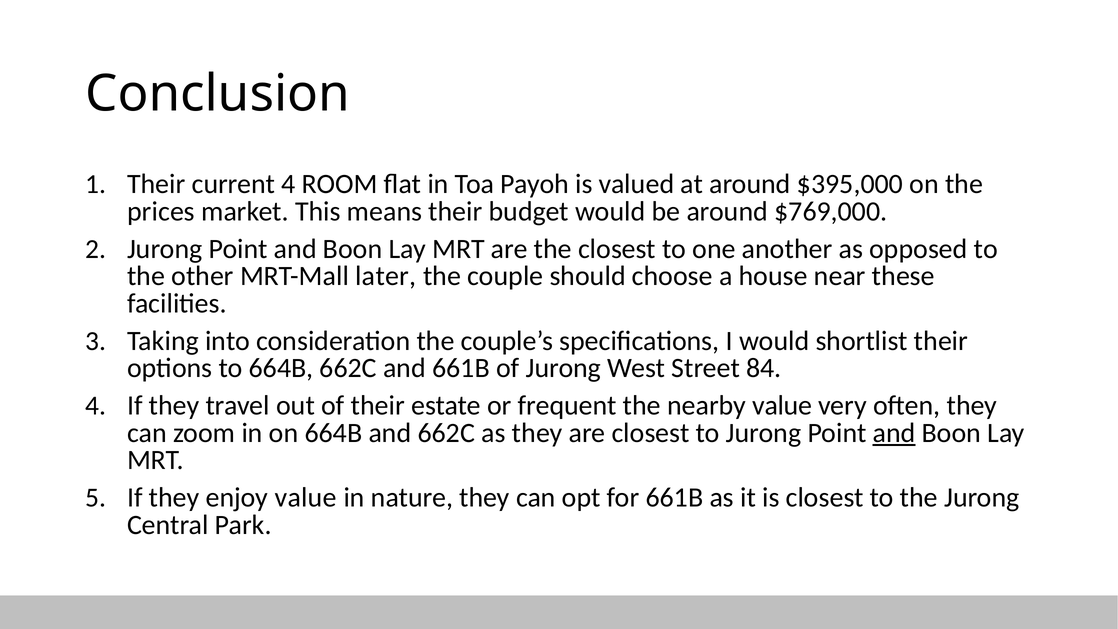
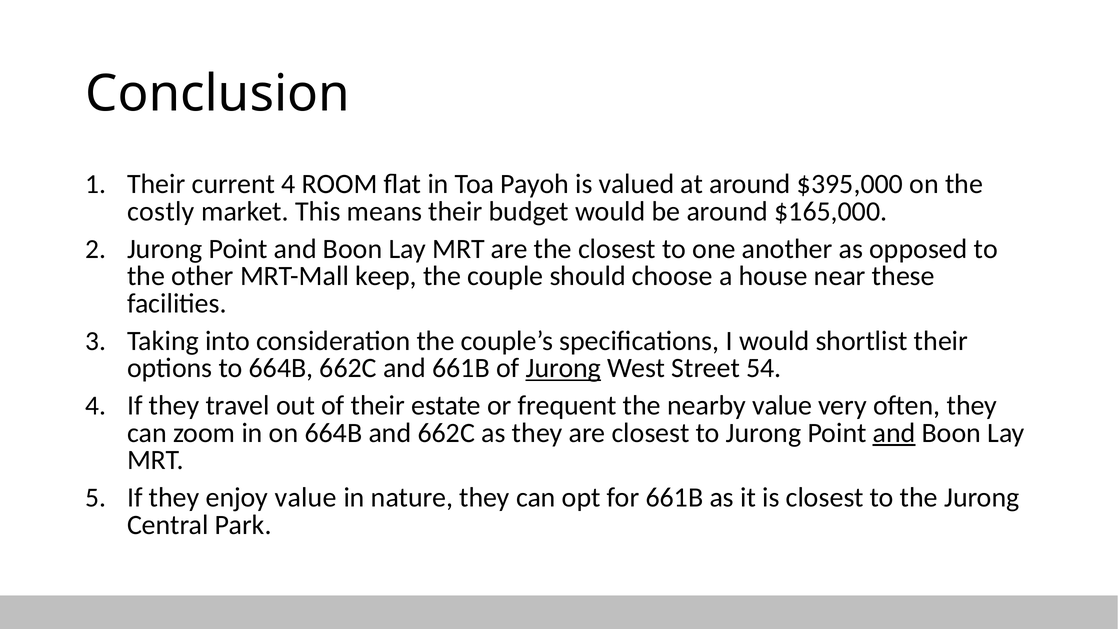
prices: prices -> costly
$769,000: $769,000 -> $165,000
later: later -> keep
Jurong at (563, 368) underline: none -> present
84: 84 -> 54
